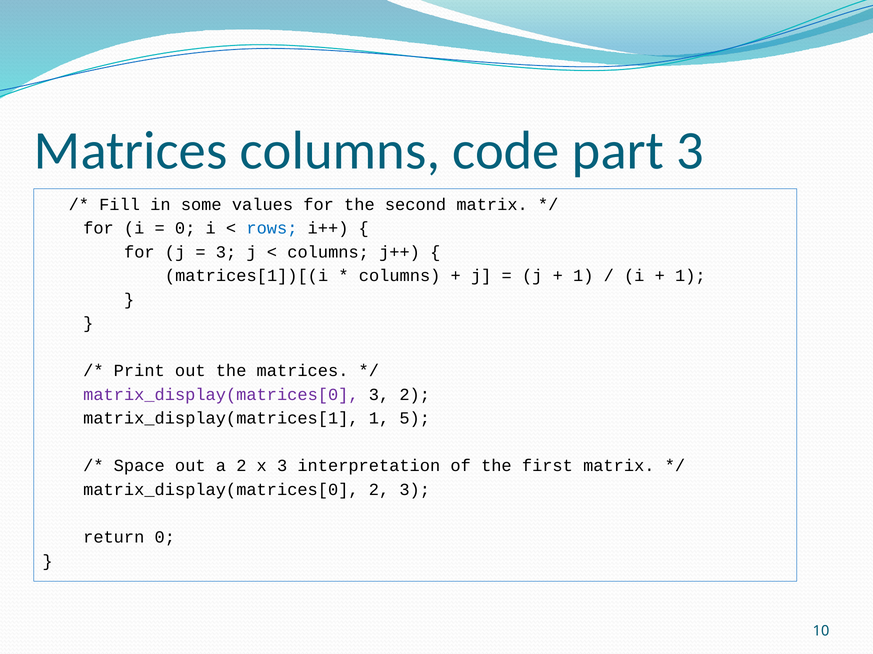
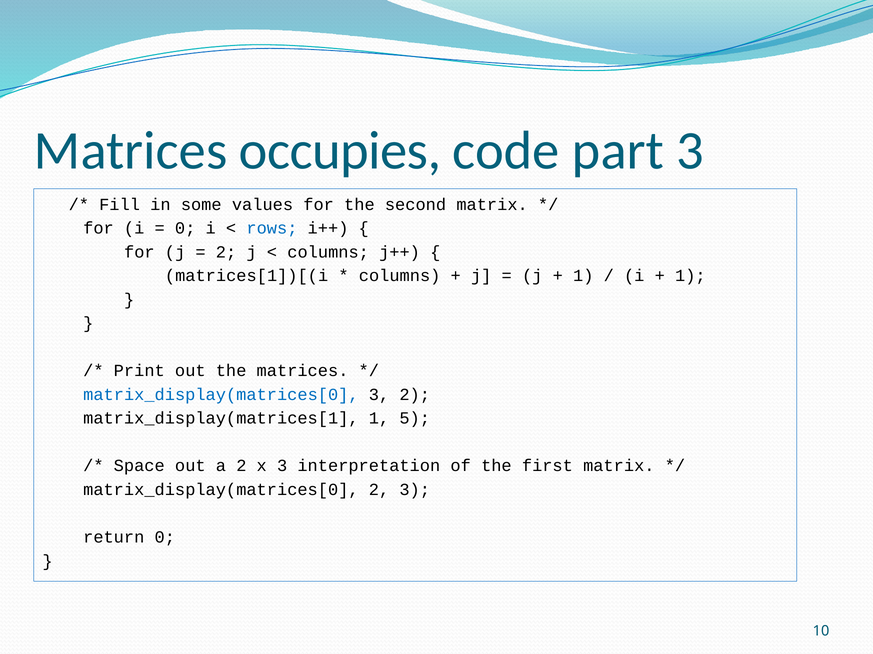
Matrices columns: columns -> occupies
3 at (226, 252): 3 -> 2
matrix_display(matrices[0 at (221, 395) colour: purple -> blue
